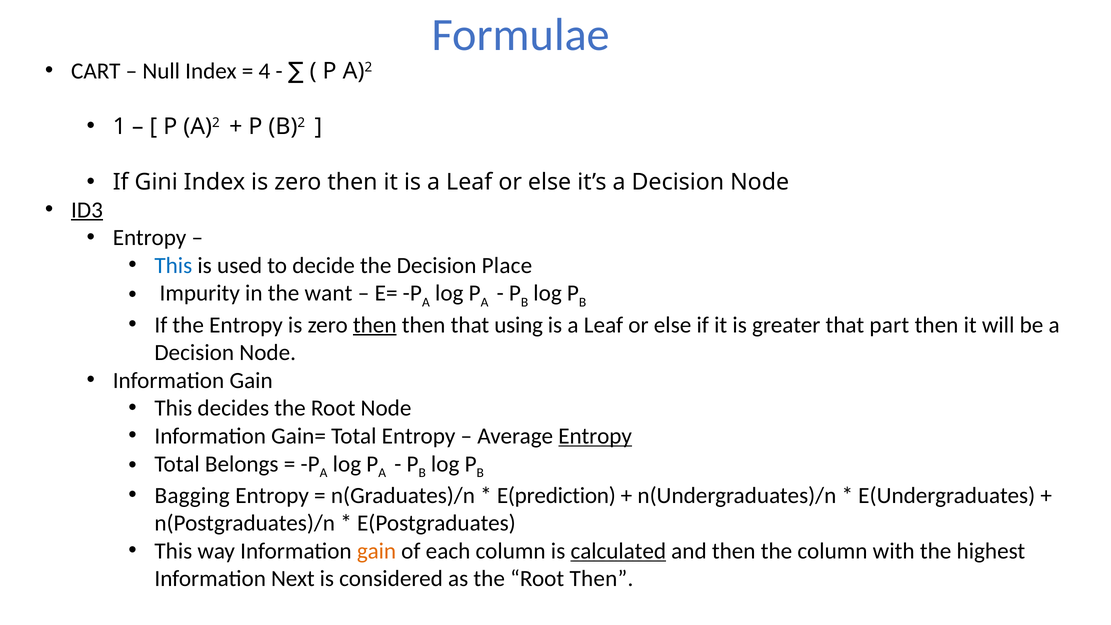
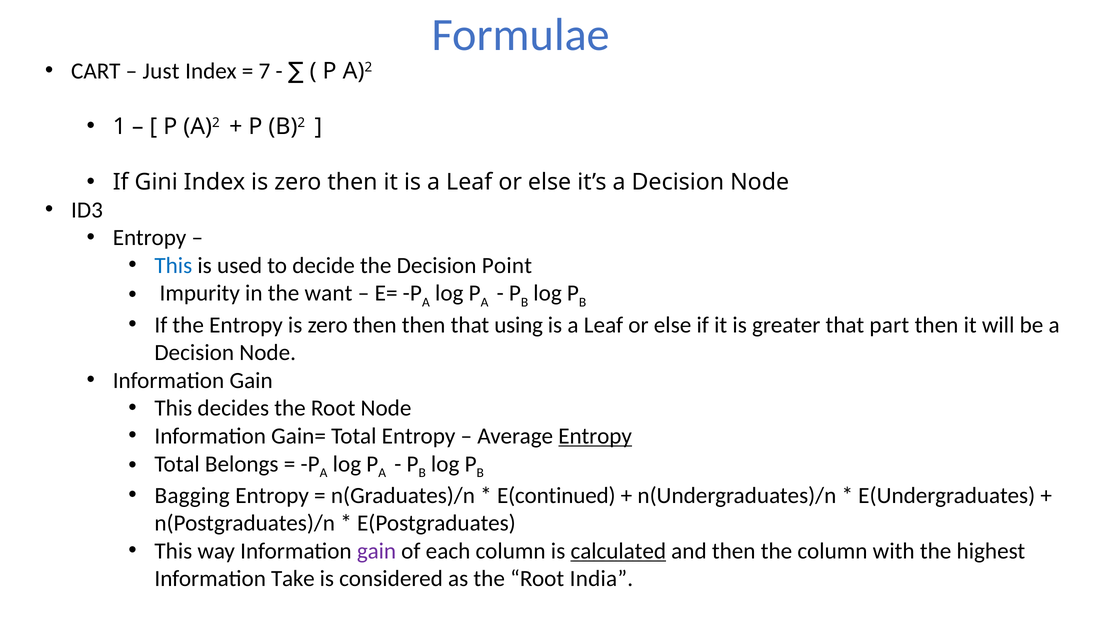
Null: Null -> Just
4: 4 -> 7
ID3 underline: present -> none
Place: Place -> Point
then at (375, 325) underline: present -> none
E(prediction: E(prediction -> E(continued
gain at (377, 551) colour: orange -> purple
Next: Next -> Take
Root Then: Then -> India
